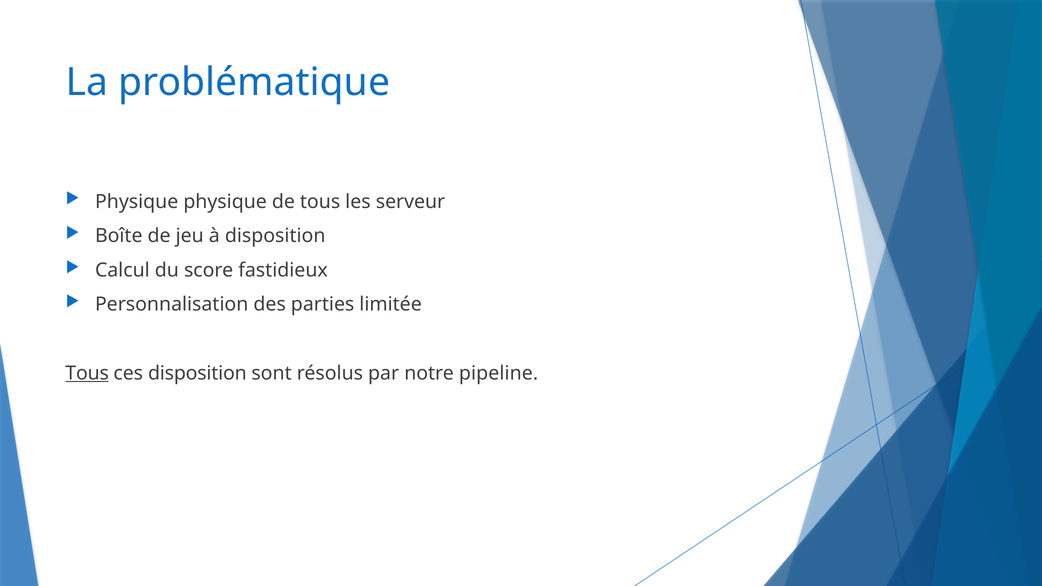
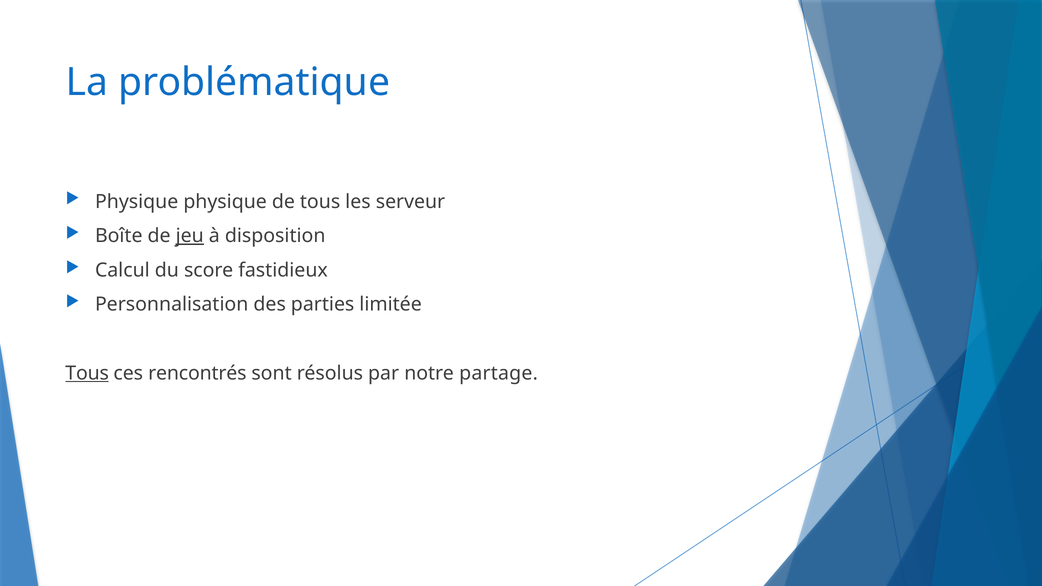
jeu underline: none -> present
ces disposition: disposition -> rencontrés
pipeline: pipeline -> partage
